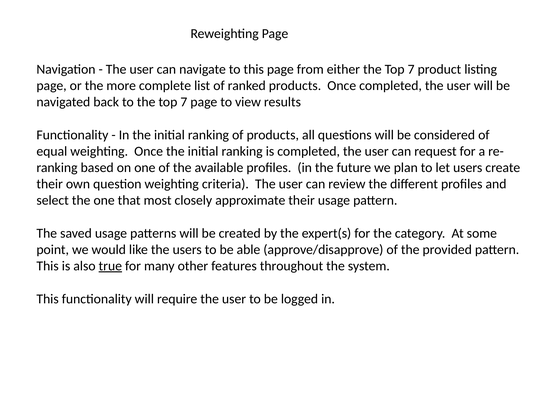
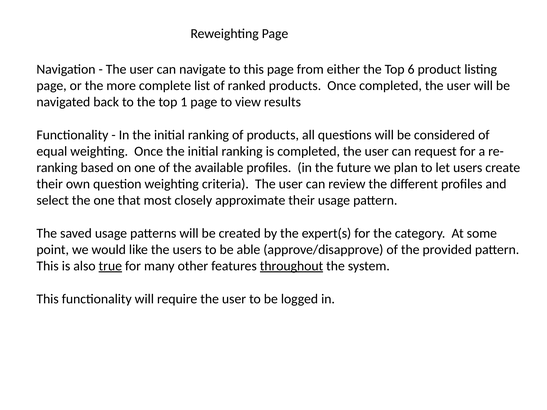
either the Top 7: 7 -> 6
to the top 7: 7 -> 1
throughout underline: none -> present
